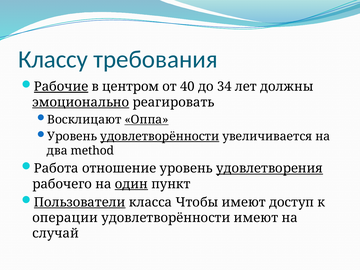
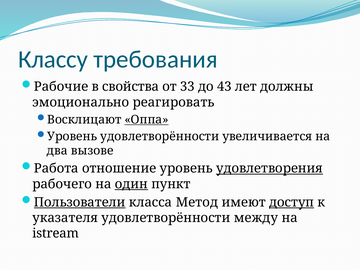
Рабочие underline: present -> none
центром: центром -> свойства
40: 40 -> 33
34: 34 -> 43
эмоционально underline: present -> none
удовлетворённости at (160, 136) underline: present -> none
method: method -> вызове
Чтобы: Чтобы -> Метод
доступ underline: none -> present
операции: операции -> указателя
удовлетворённости имеют: имеют -> между
случай: случай -> istream
